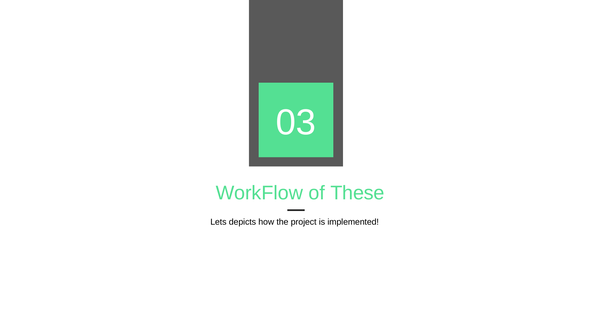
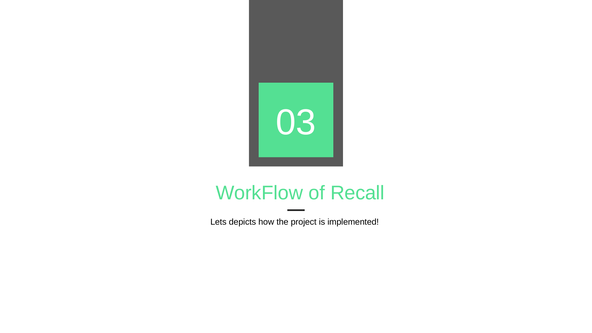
These: These -> Recall
